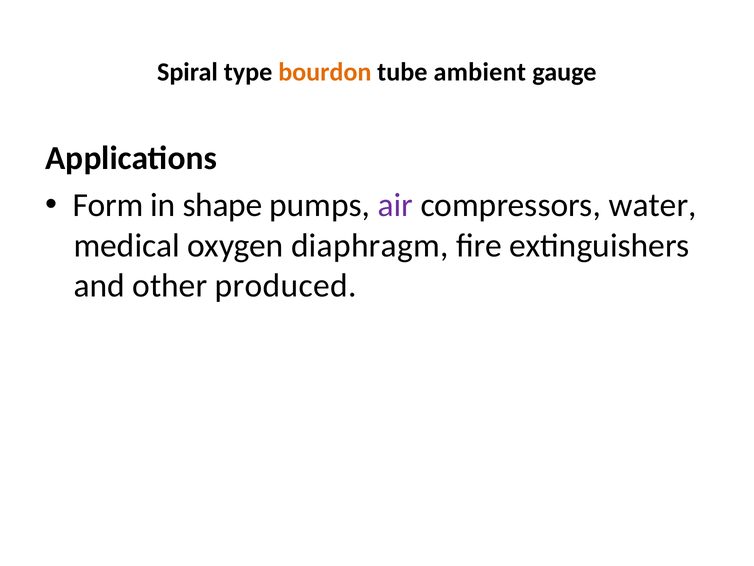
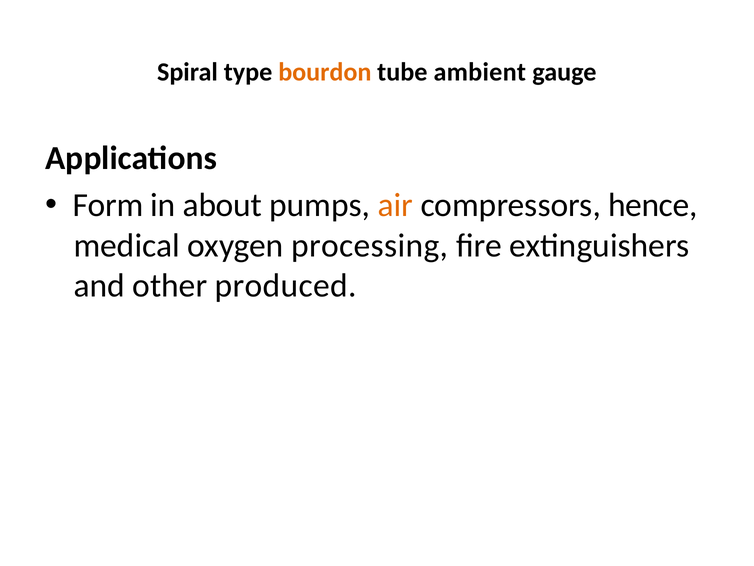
shape: shape -> about
air colour: purple -> orange
water: water -> hence
diaphragm: diaphragm -> processing
